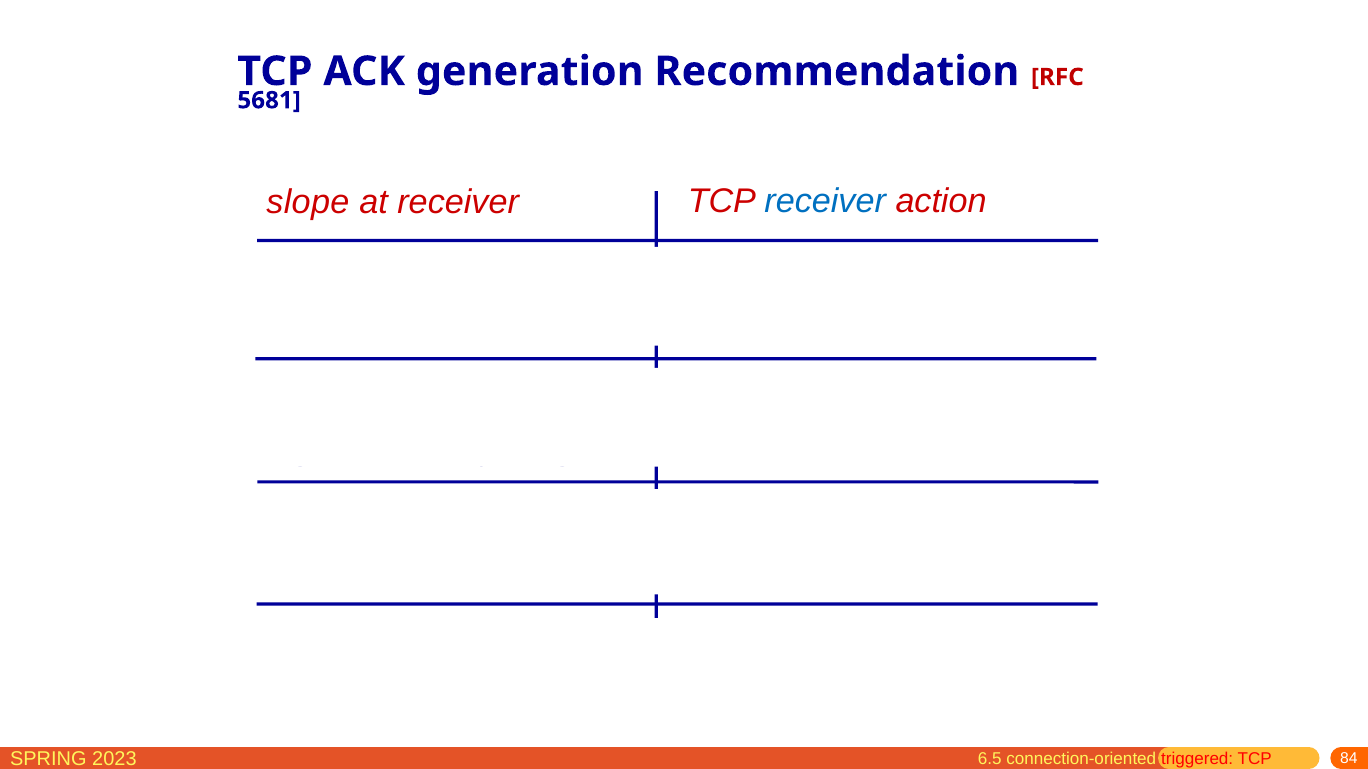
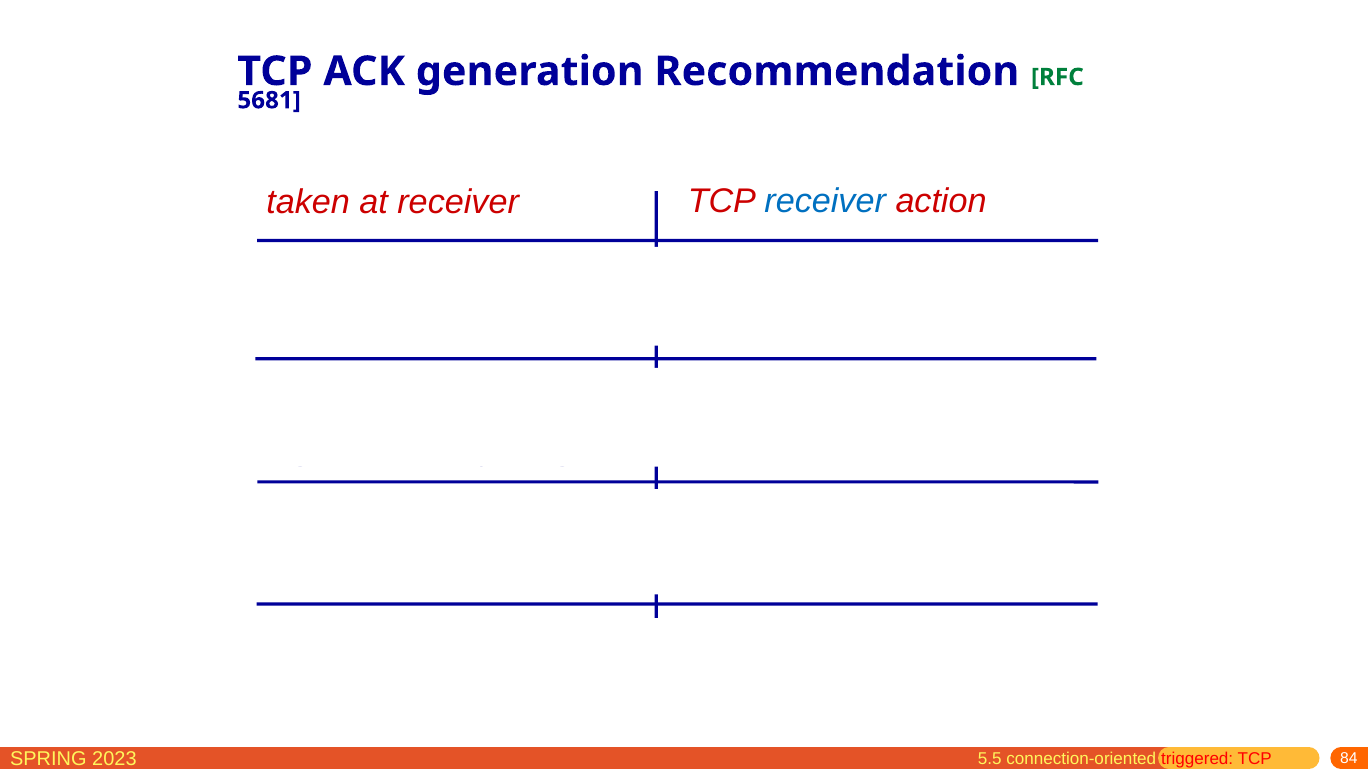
RFC colour: red -> green
slope: slope -> taken
6.5: 6.5 -> 5.5
